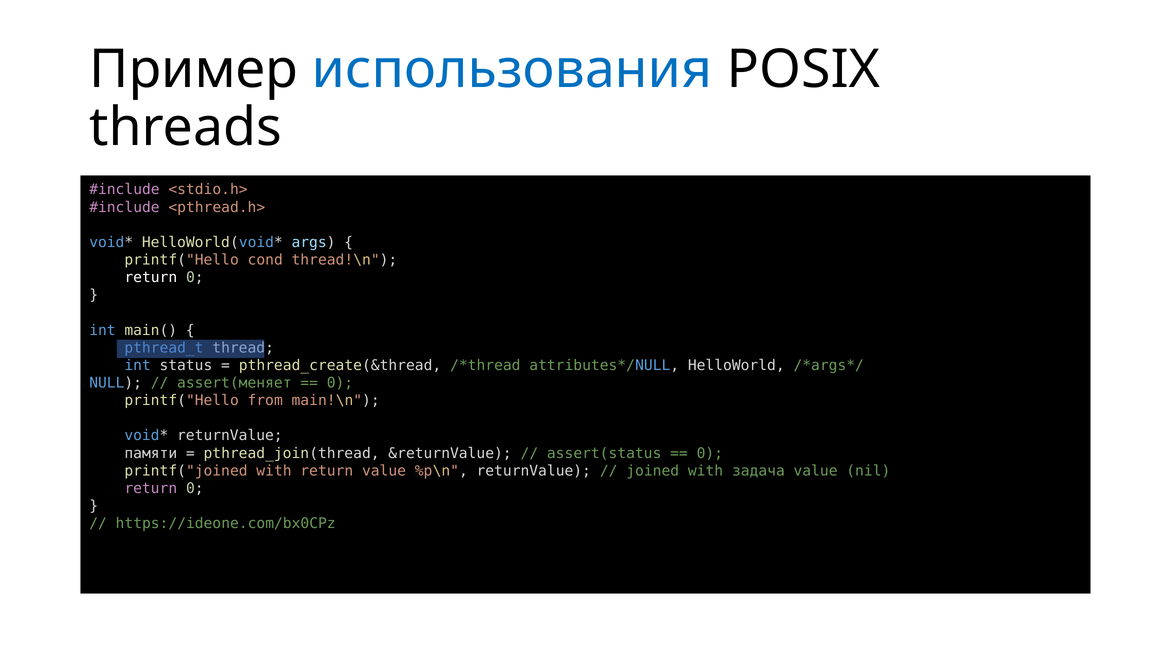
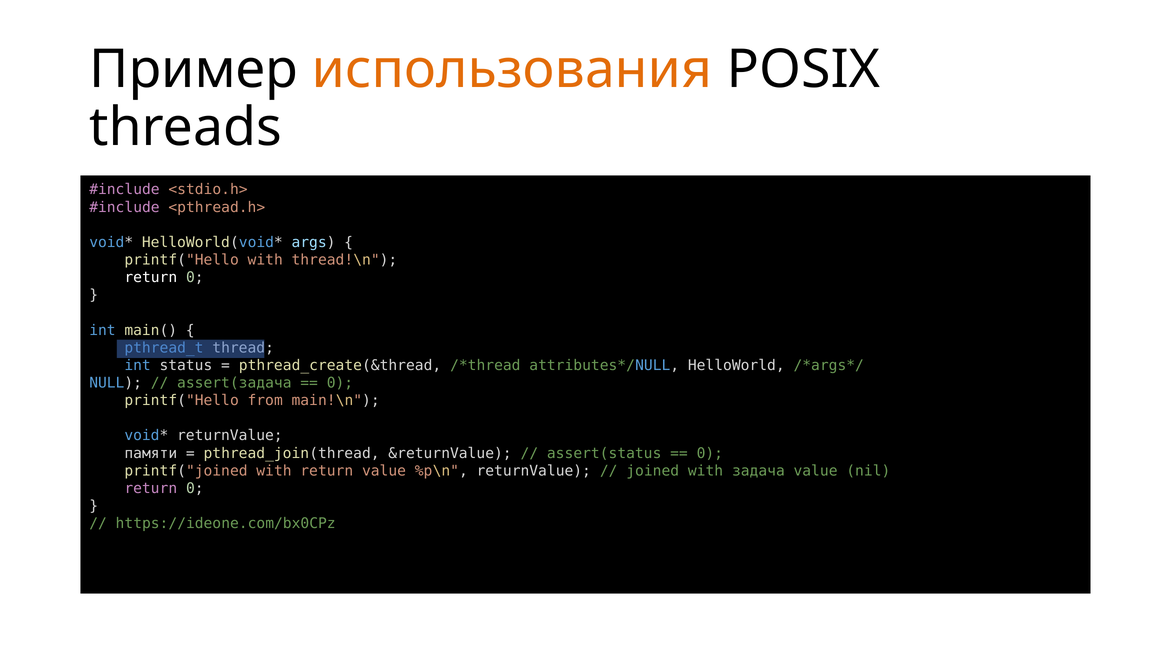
использования colour: blue -> orange
printf("Hello cond: cond -> with
assert(меняет: assert(меняет -> assert(задача
